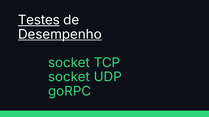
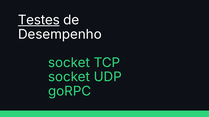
Desempenho underline: present -> none
